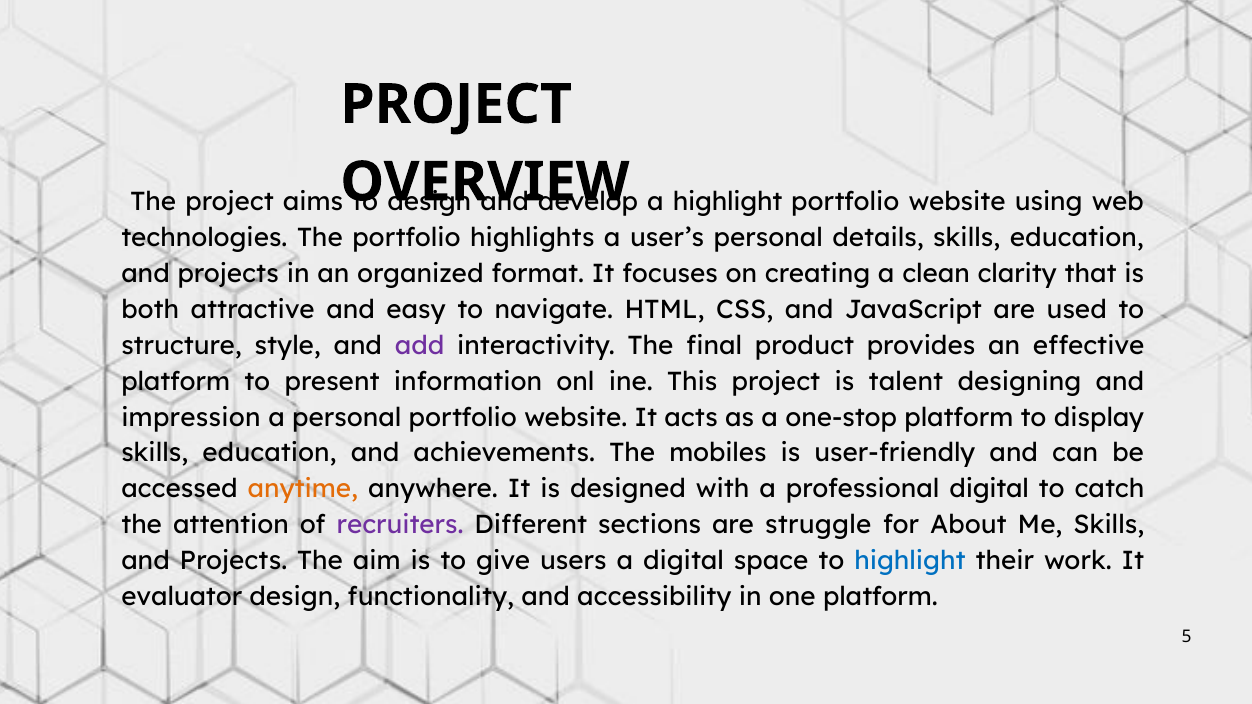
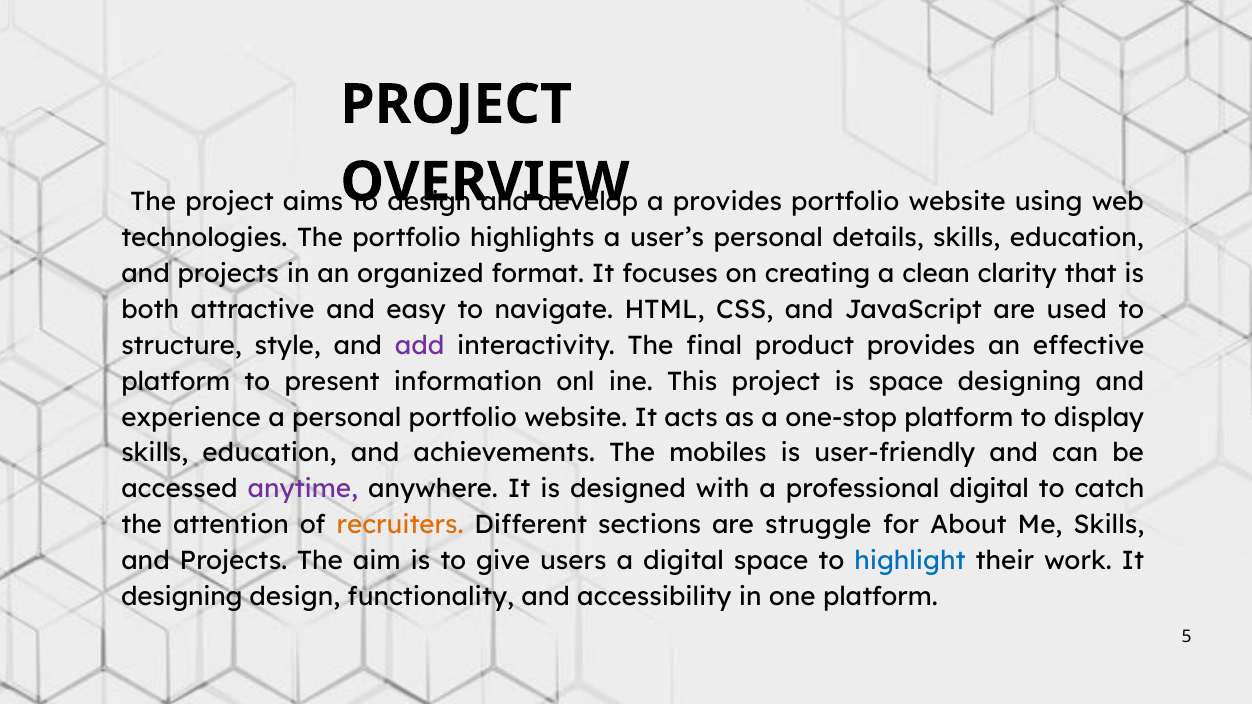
a highlight: highlight -> provides
is talent: talent -> space
impression: impression -> experience
anytime colour: orange -> purple
recruiters colour: purple -> orange
evaluator at (182, 597): evaluator -> designing
